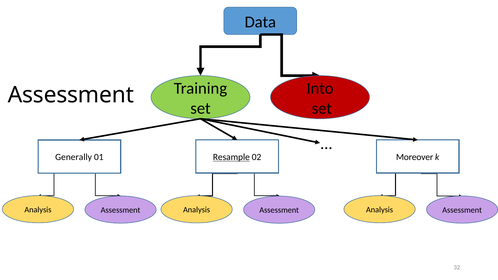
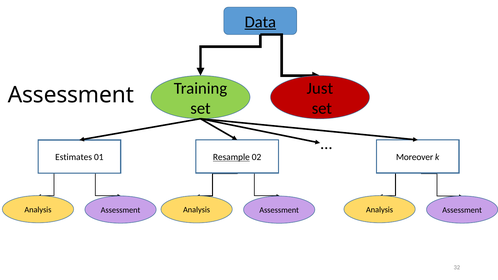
Data underline: none -> present
Into: Into -> Just
Generally: Generally -> Estimates
